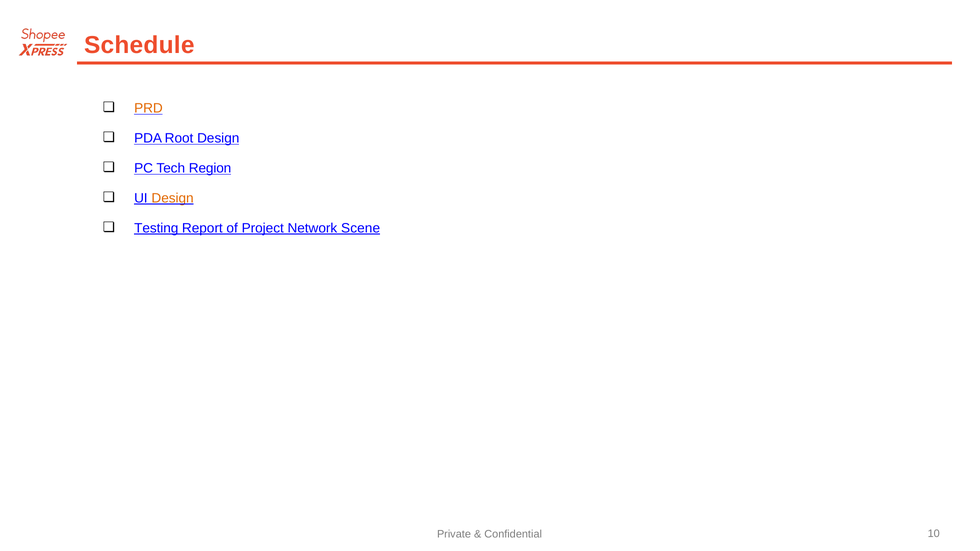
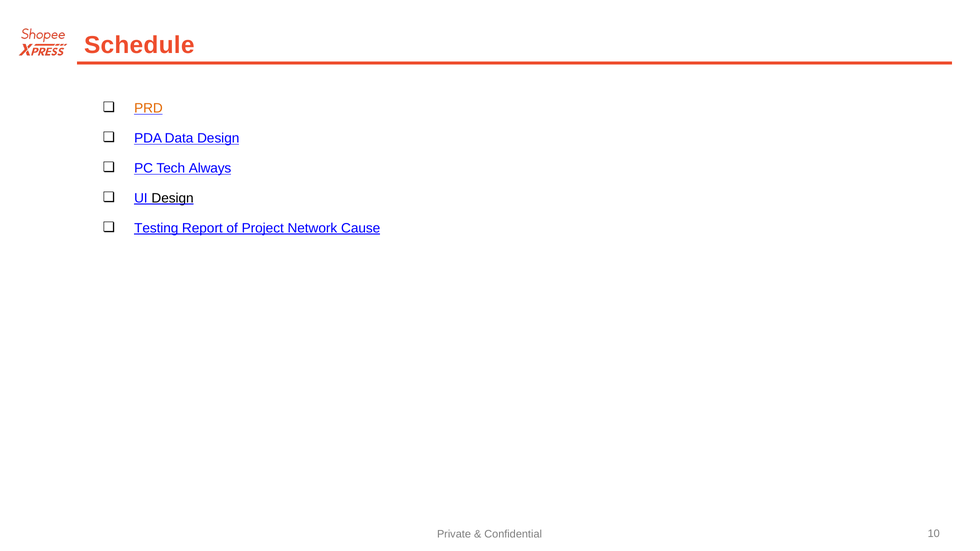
Root: Root -> Data
Region: Region -> Always
Design at (173, 198) colour: orange -> black
Scene: Scene -> Cause
